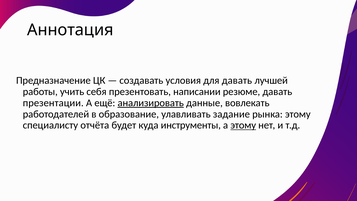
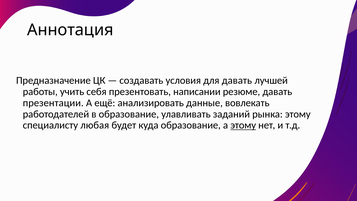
анализировать underline: present -> none
задание: задание -> заданий
отчёта: отчёта -> любая
куда инструменты: инструменты -> образование
